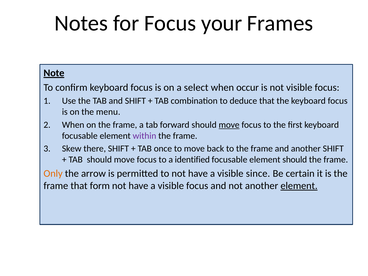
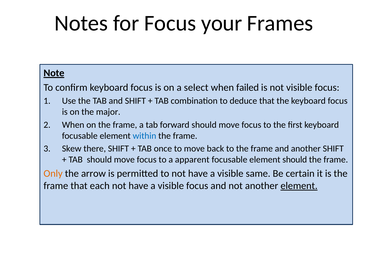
occur: occur -> failed
menu: menu -> major
move at (229, 125) underline: present -> none
within colour: purple -> blue
identified: identified -> apparent
since: since -> same
form: form -> each
